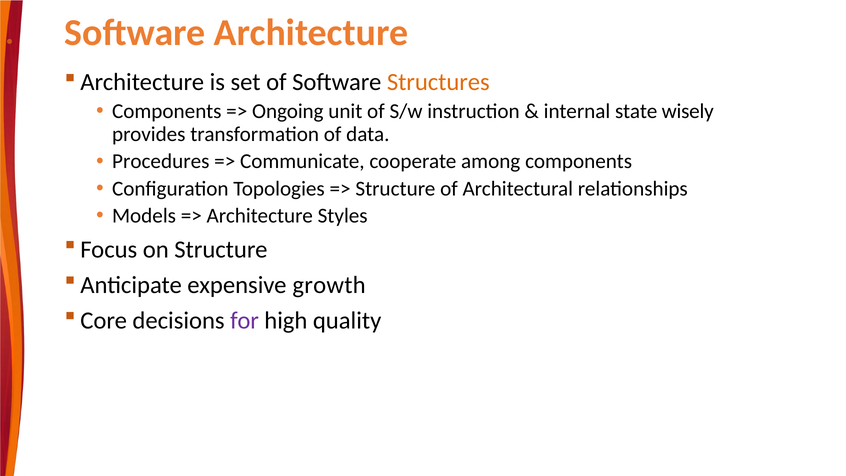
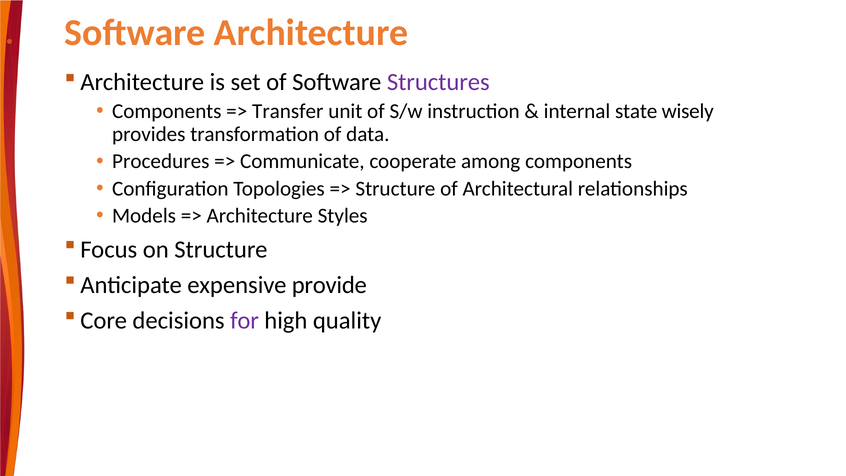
Structures colour: orange -> purple
Ongoing: Ongoing -> Transfer
growth: growth -> provide
